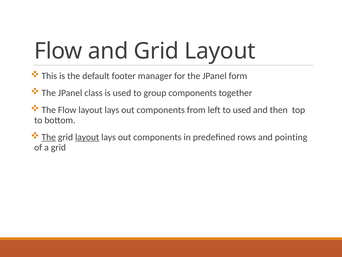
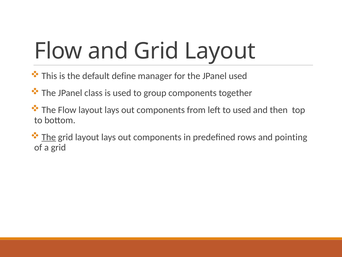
footer: footer -> define
JPanel form: form -> used
layout at (87, 137) underline: present -> none
